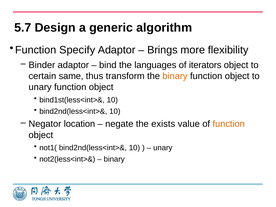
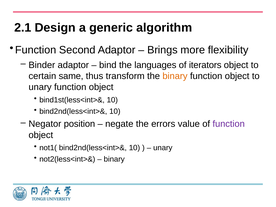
5.7: 5.7 -> 2.1
Specify: Specify -> Second
location: location -> position
exists: exists -> errors
function at (229, 124) colour: orange -> purple
